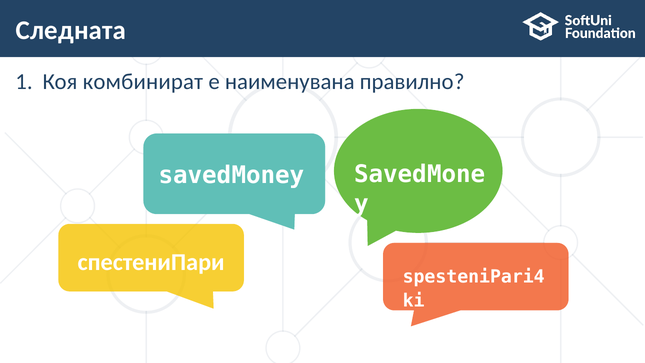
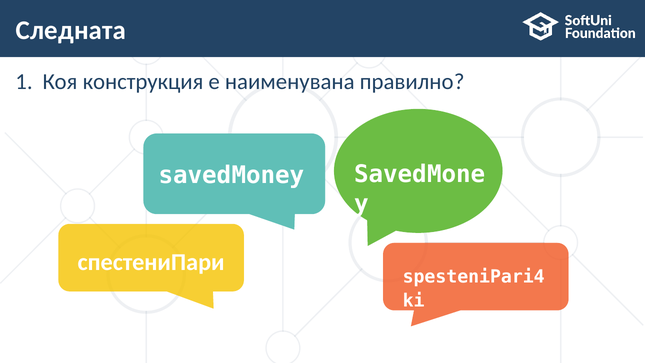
комбинират: комбинират -> конструкция
